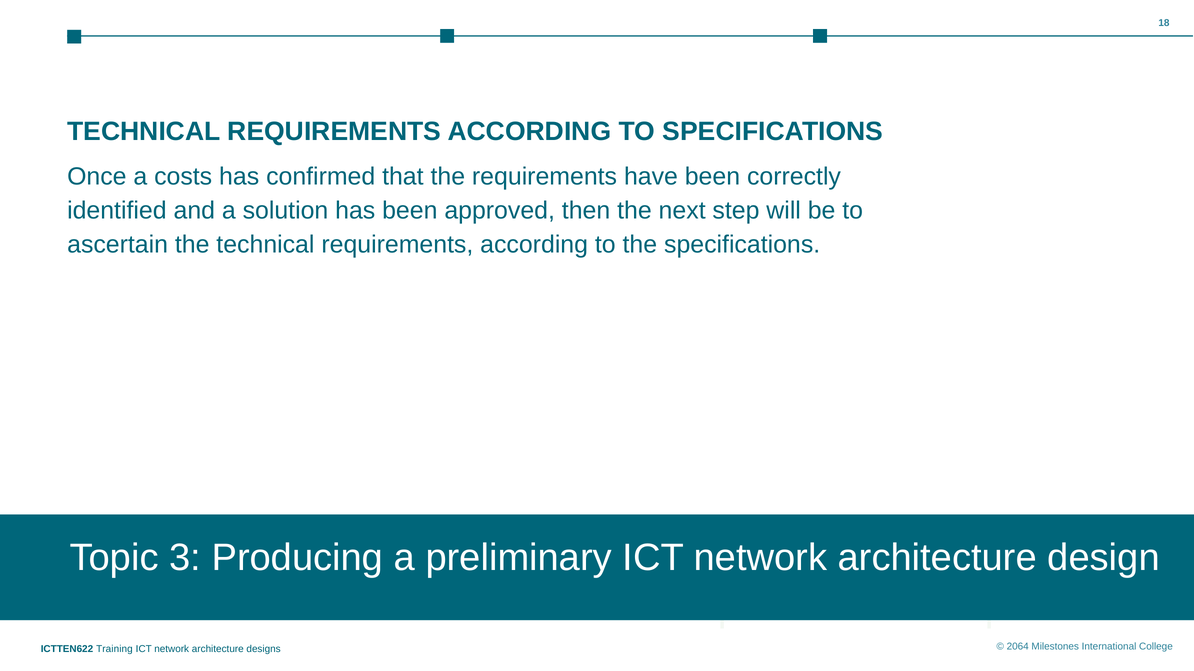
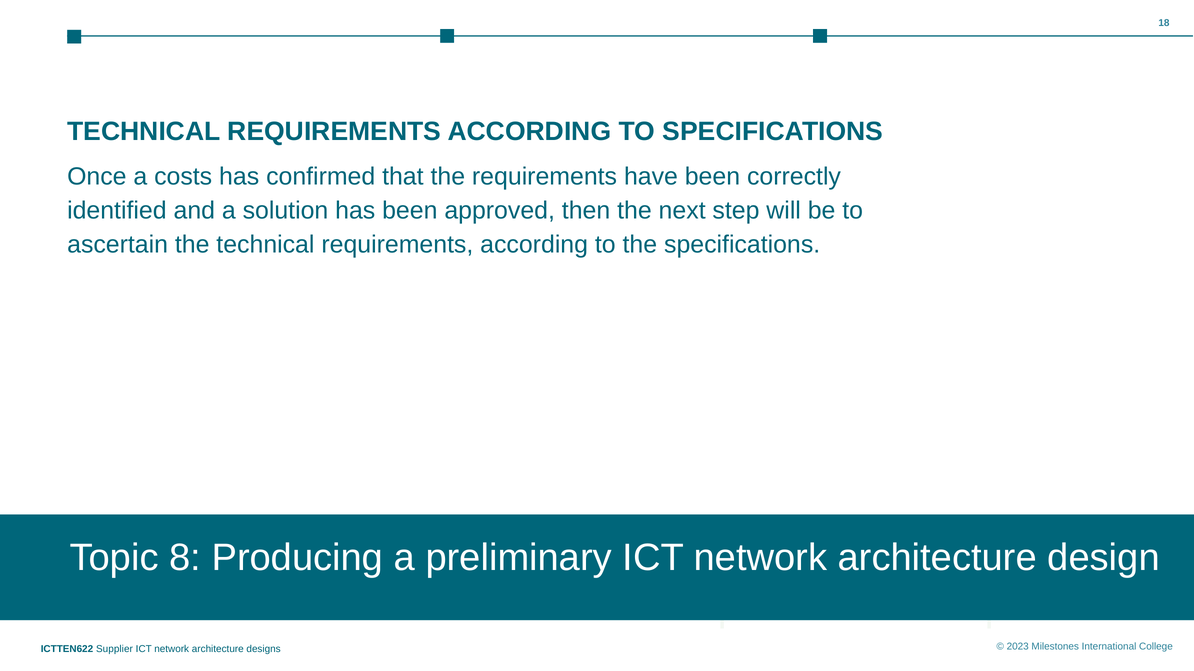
3: 3 -> 8
2064: 2064 -> 2023
Training: Training -> Supplier
